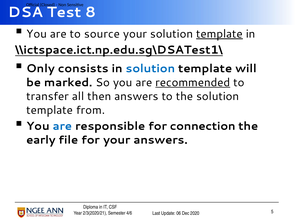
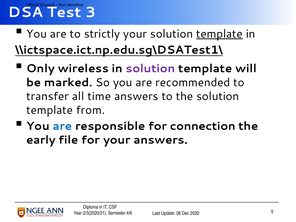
8: 8 -> 3
source: source -> strictly
consists: consists -> wireless
solution at (150, 69) colour: blue -> purple
recommended underline: present -> none
then: then -> time
